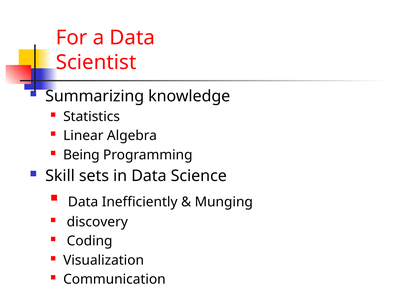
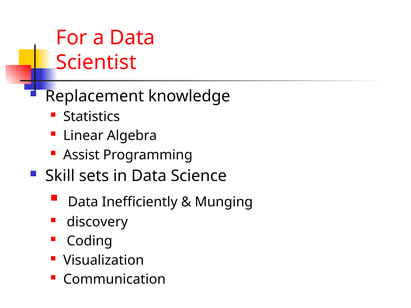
Summarizing: Summarizing -> Replacement
Being: Being -> Assist
